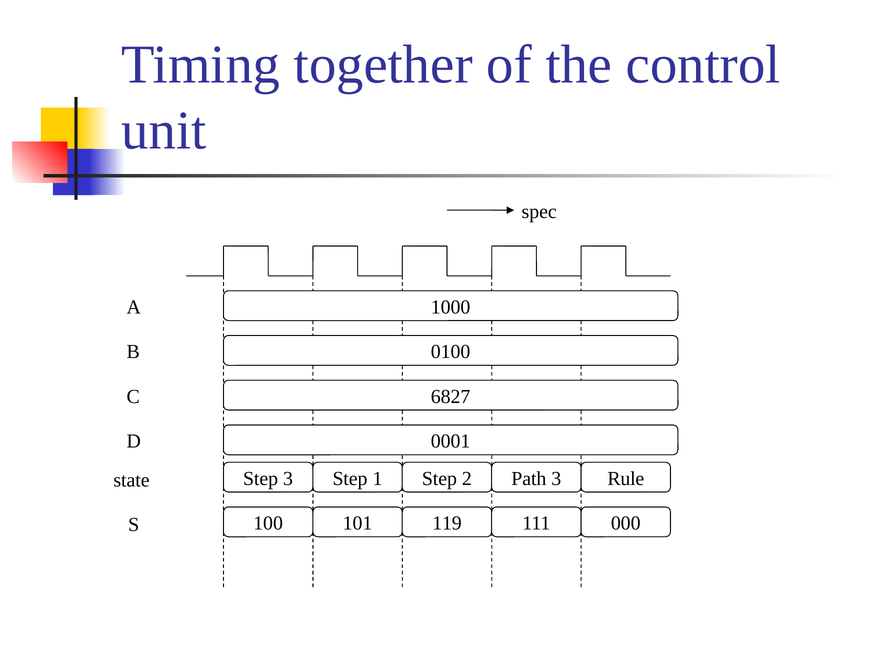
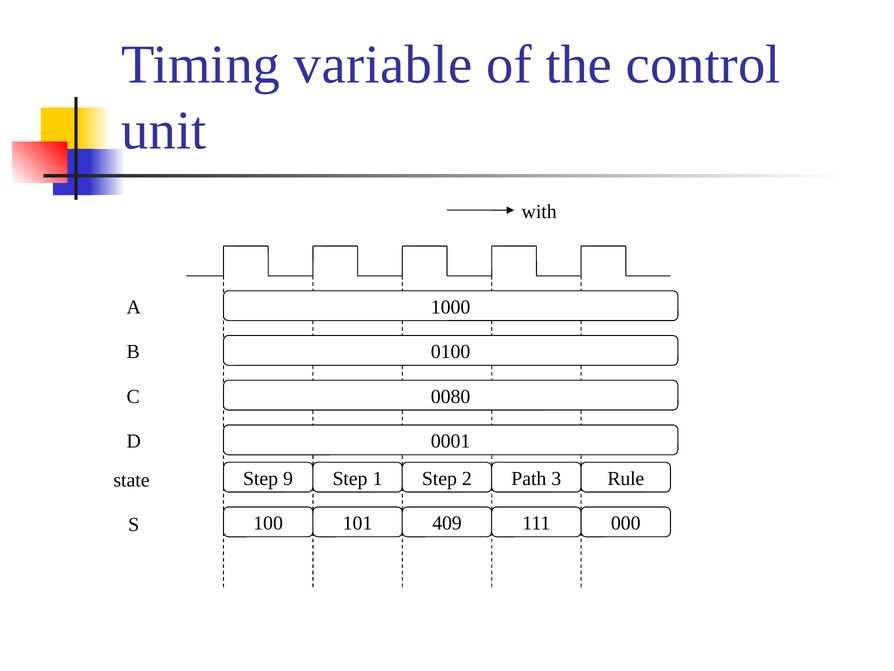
together: together -> variable
spec: spec -> with
6827: 6827 -> 0080
Step 3: 3 -> 9
119: 119 -> 409
